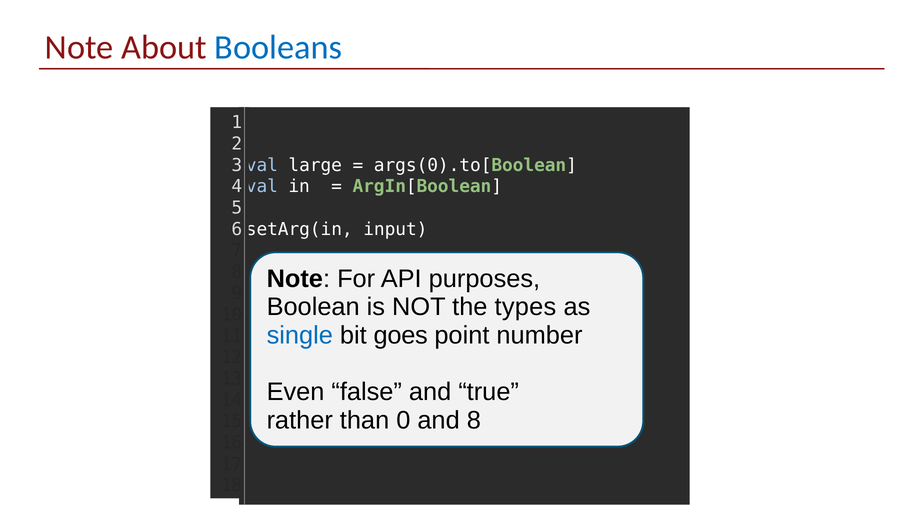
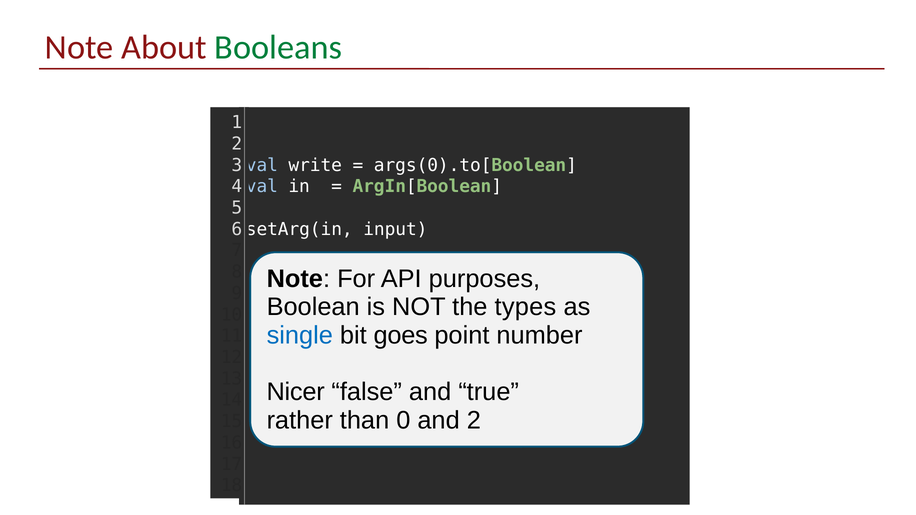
Booleans colour: blue -> green
large: large -> write
Even: Even -> Nicer
and 8: 8 -> 2
